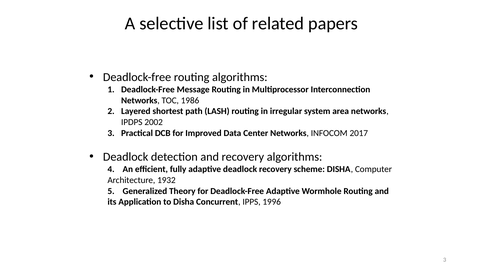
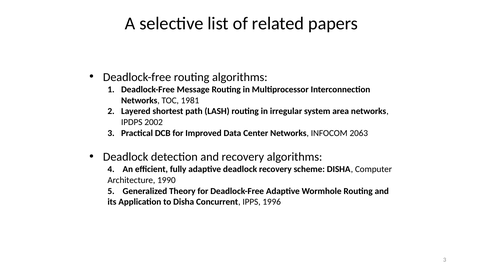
1986: 1986 -> 1981
2017: 2017 -> 2063
1932: 1932 -> 1990
